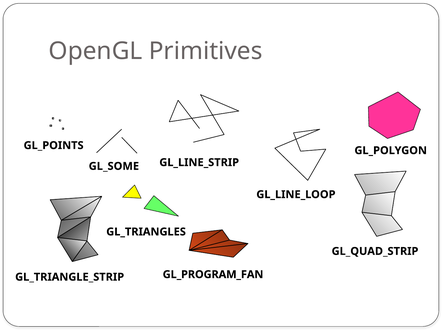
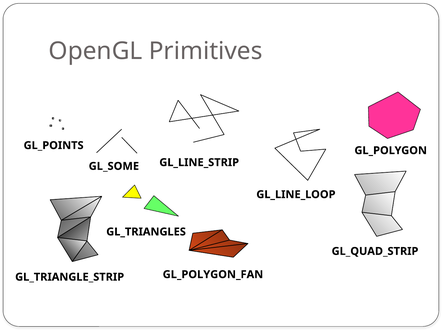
GL_PROGRAM_FAN: GL_PROGRAM_FAN -> GL_POLYGON_FAN
